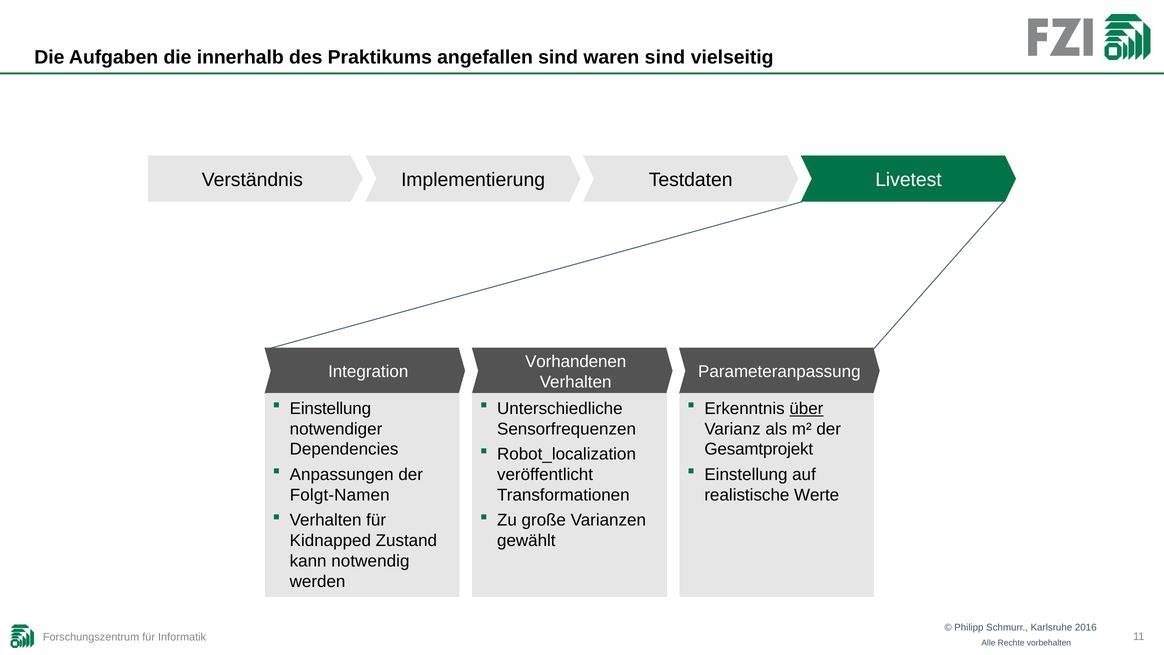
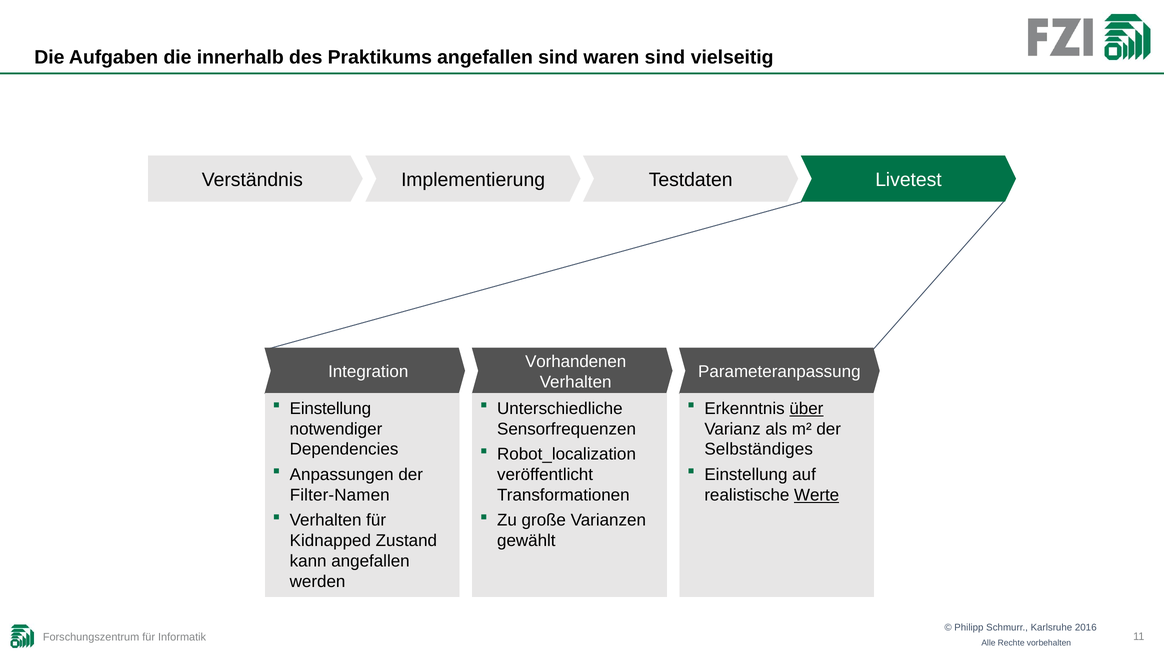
Gesamtprojekt: Gesamtprojekt -> Selbständiges
Folgt-Namen: Folgt-Namen -> Filter-Namen
Werte underline: none -> present
kann notwendig: notwendig -> angefallen
